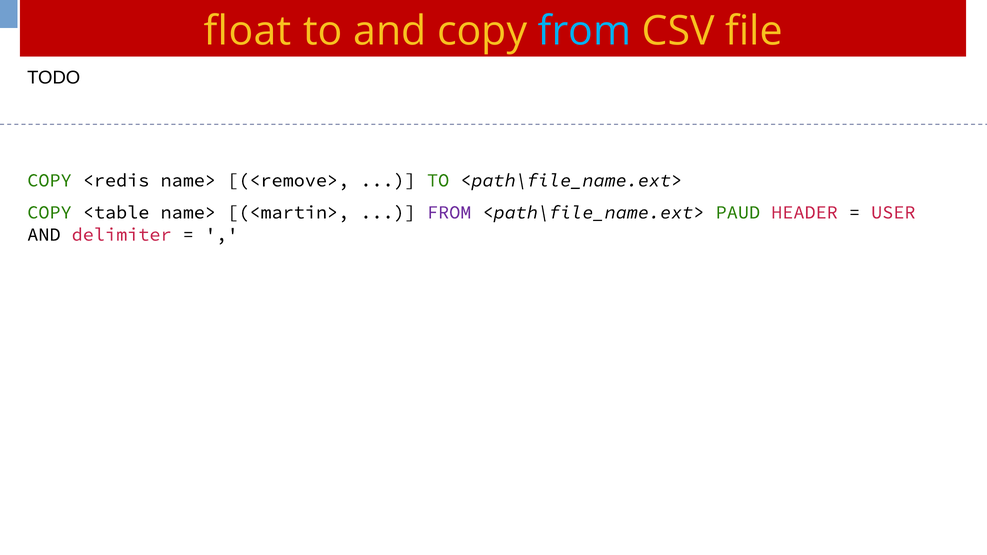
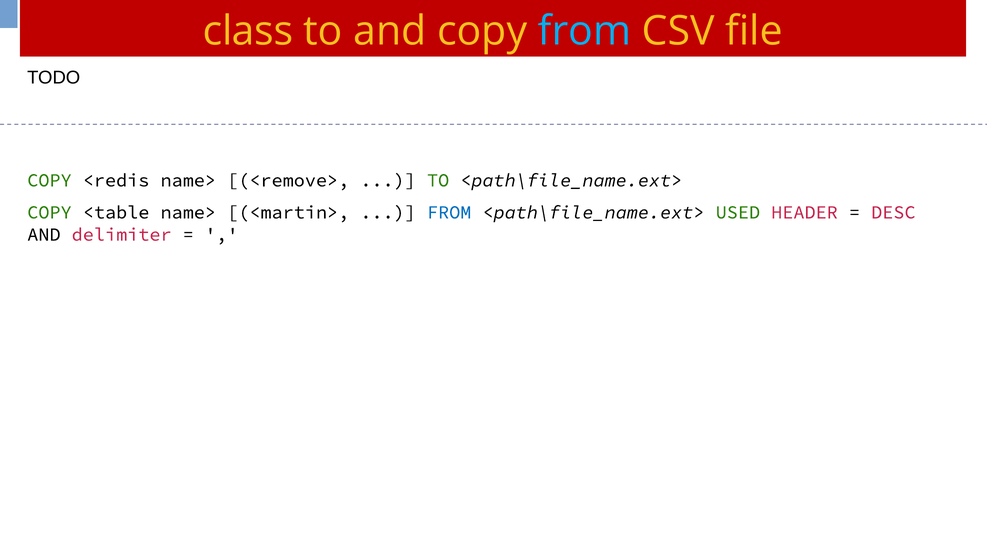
float: float -> class
FROM at (449, 212) colour: purple -> blue
PAUD: PAUD -> USED
USER: USER -> DESC
